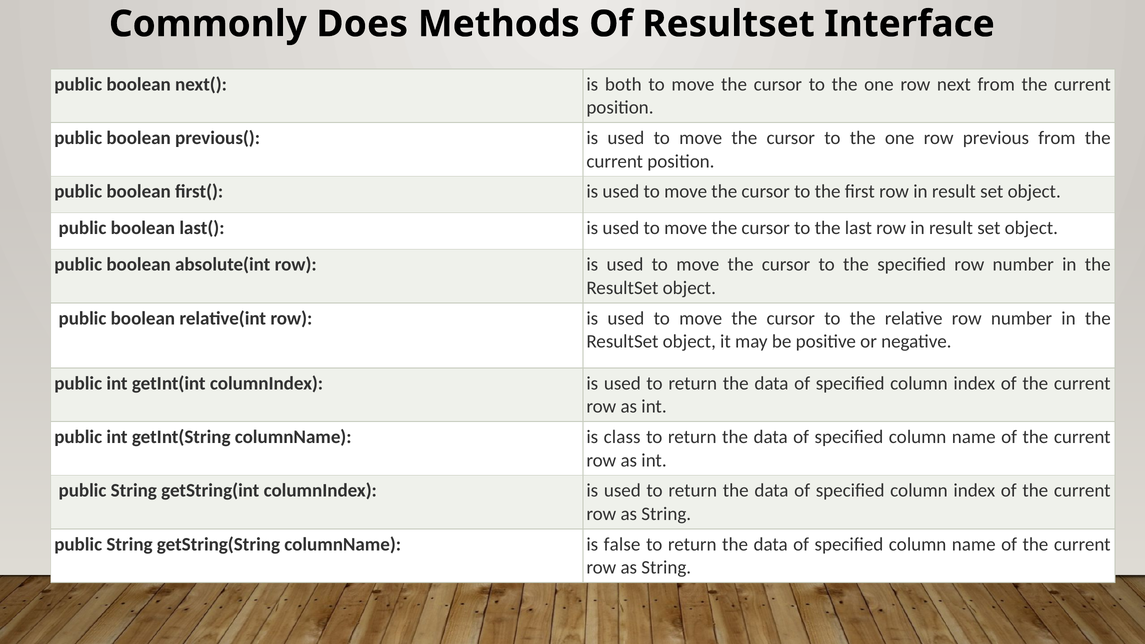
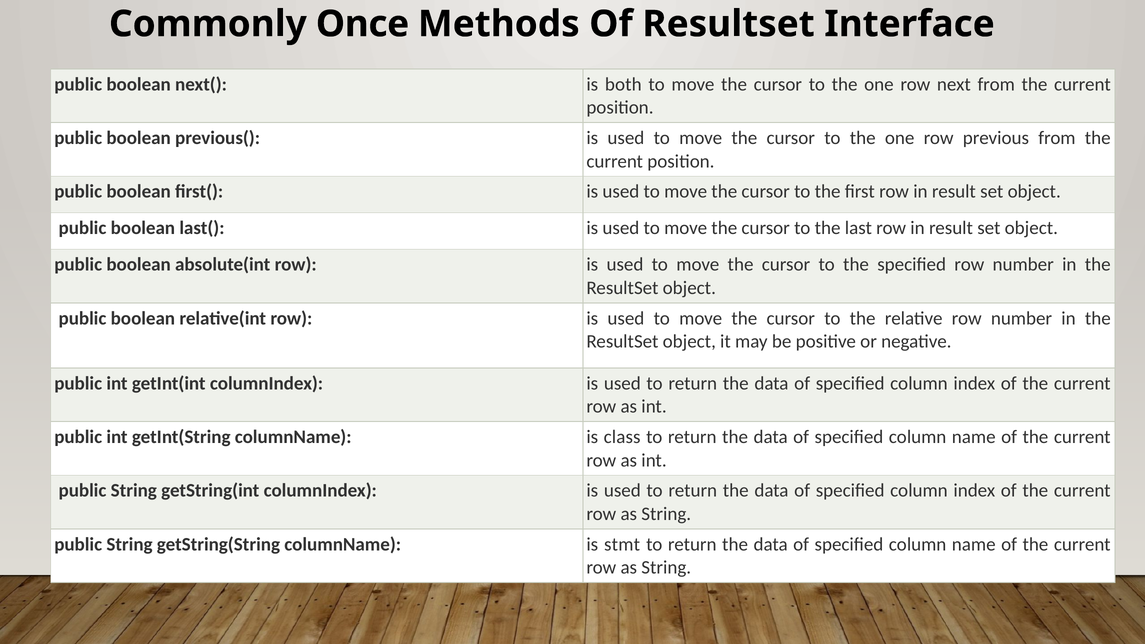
Does: Does -> Once
false: false -> stmt
